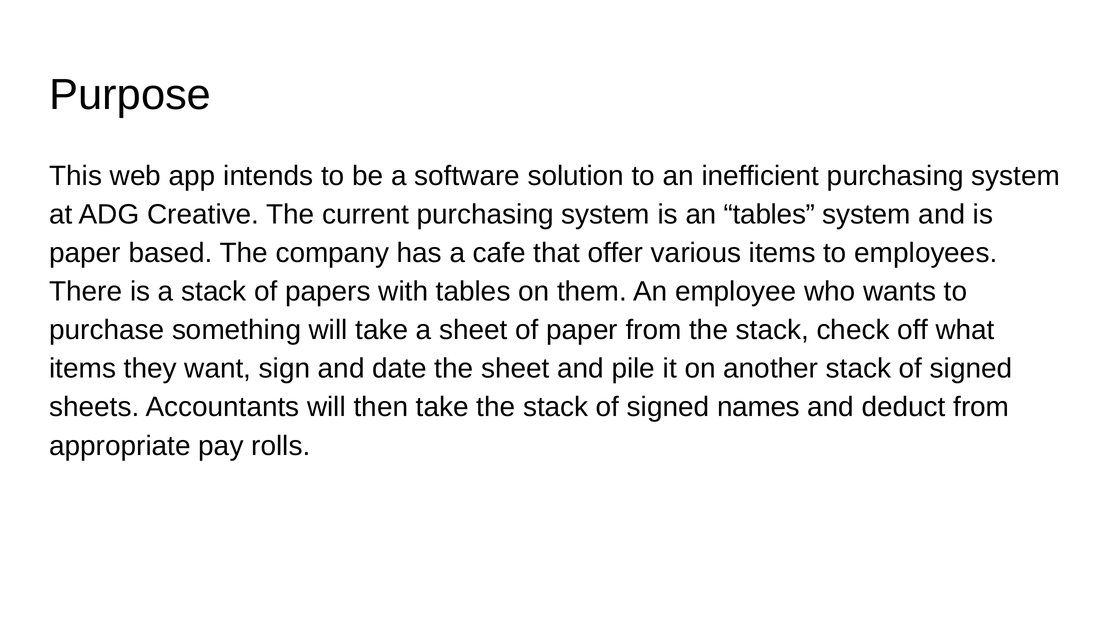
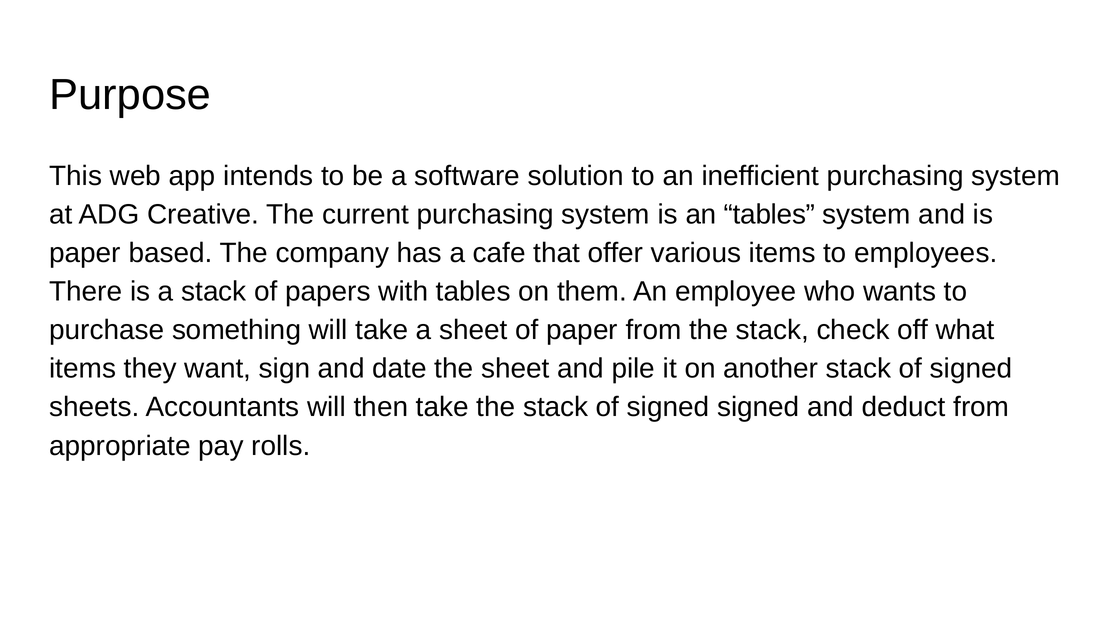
signed names: names -> signed
